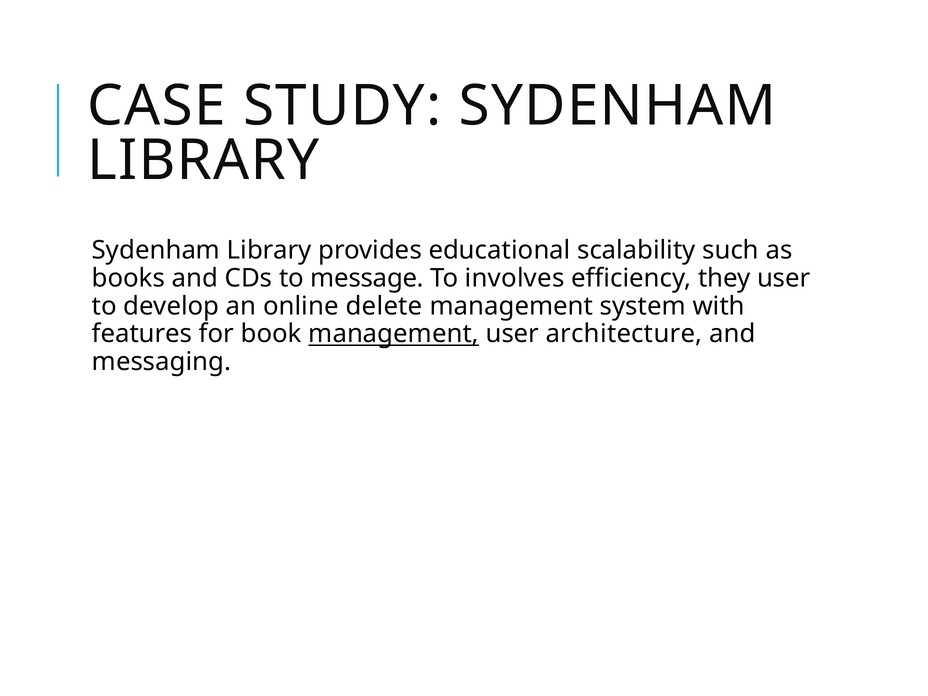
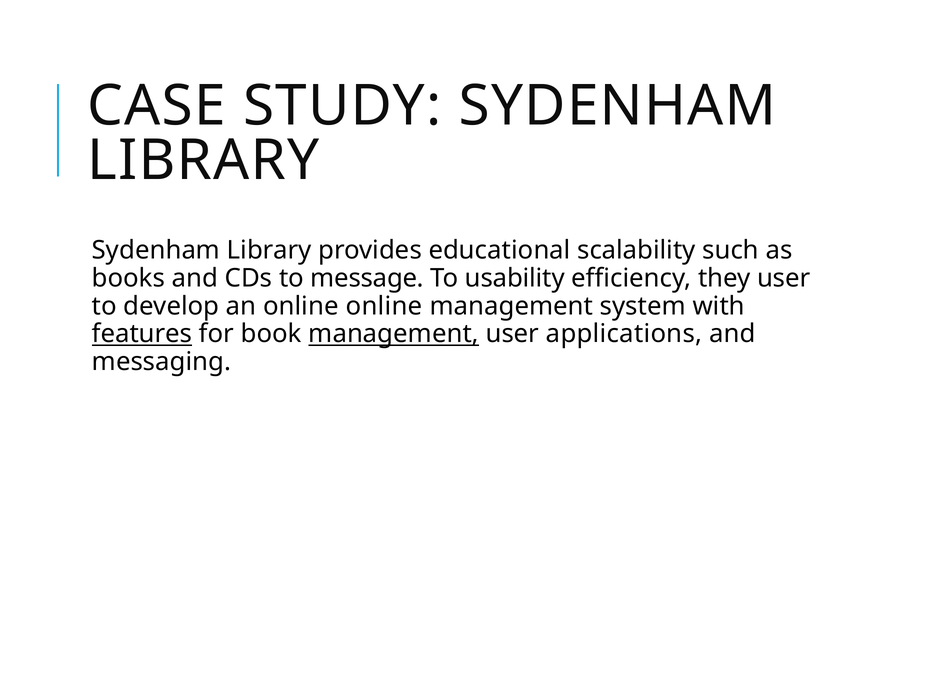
involves: involves -> usability
online delete: delete -> online
features underline: none -> present
architecture: architecture -> applications
